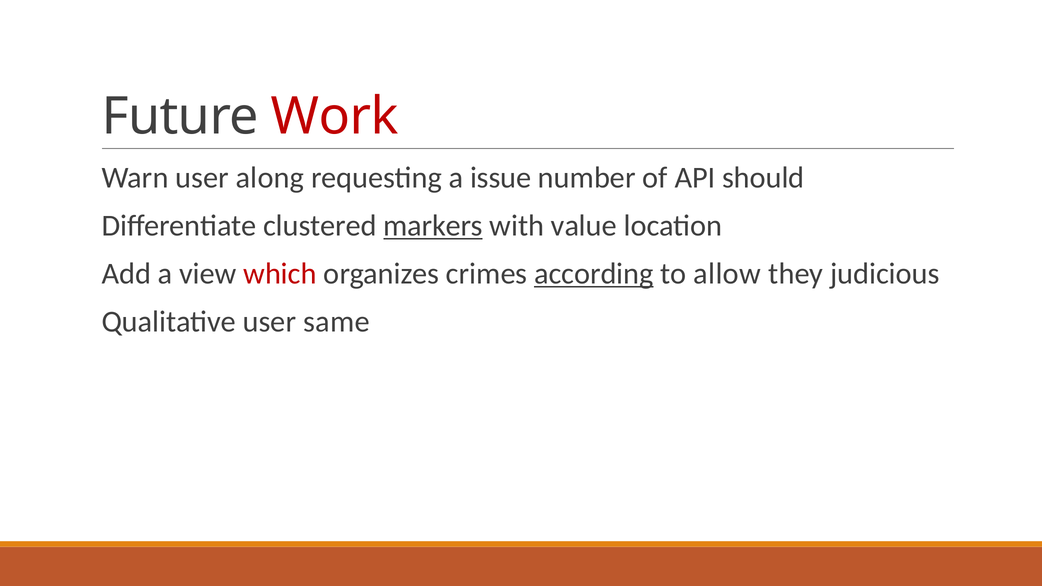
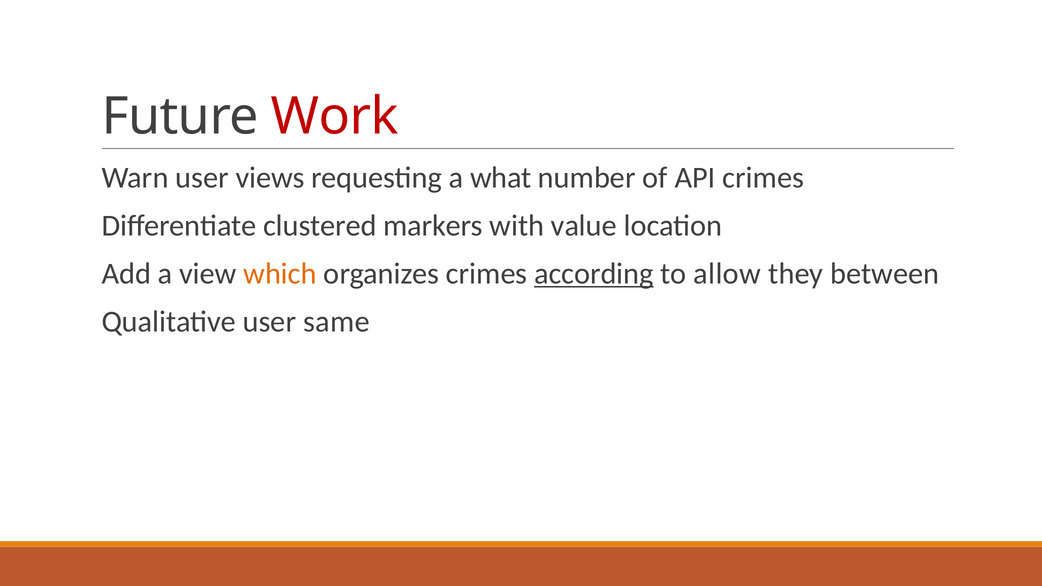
along: along -> views
issue: issue -> what
API should: should -> crimes
markers underline: present -> none
which colour: red -> orange
judicious: judicious -> between
